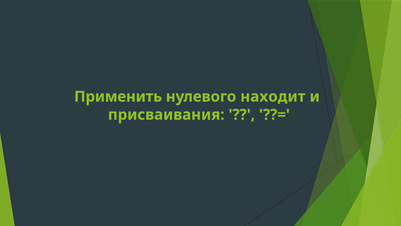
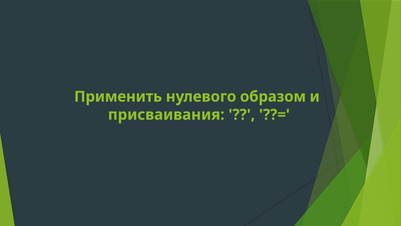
находит: находит -> образом
